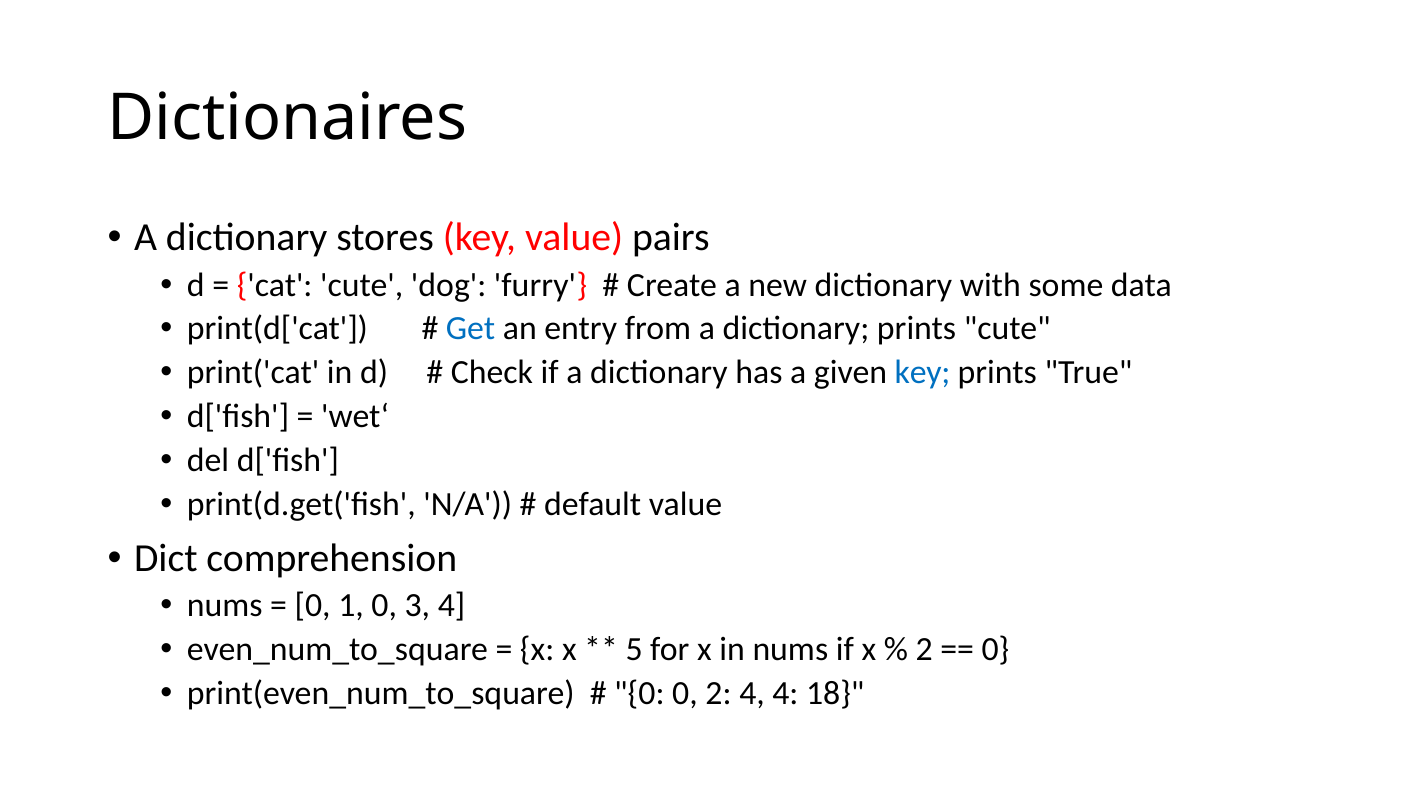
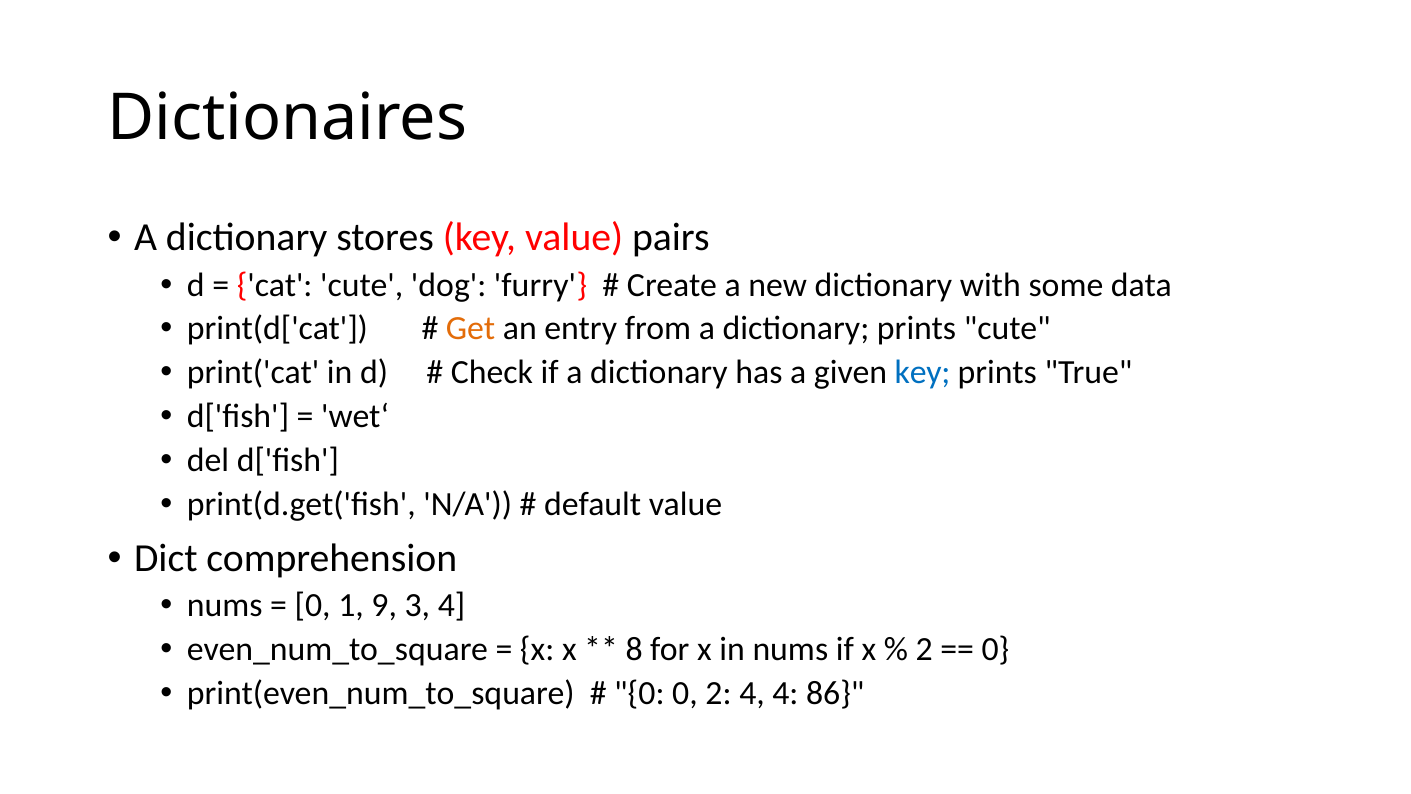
Get colour: blue -> orange
1 0: 0 -> 9
5: 5 -> 8
18: 18 -> 86
